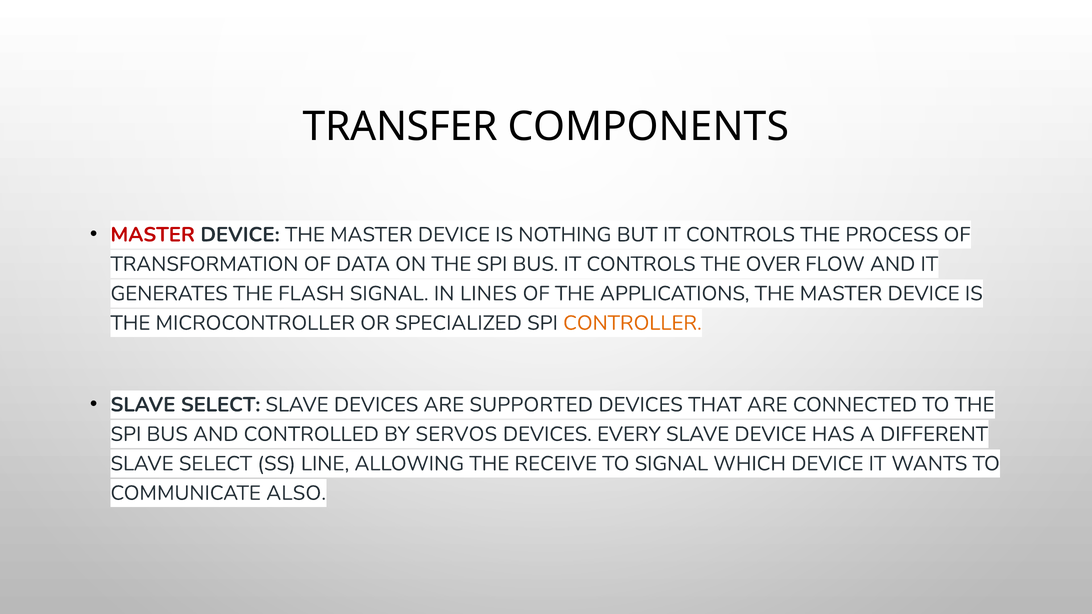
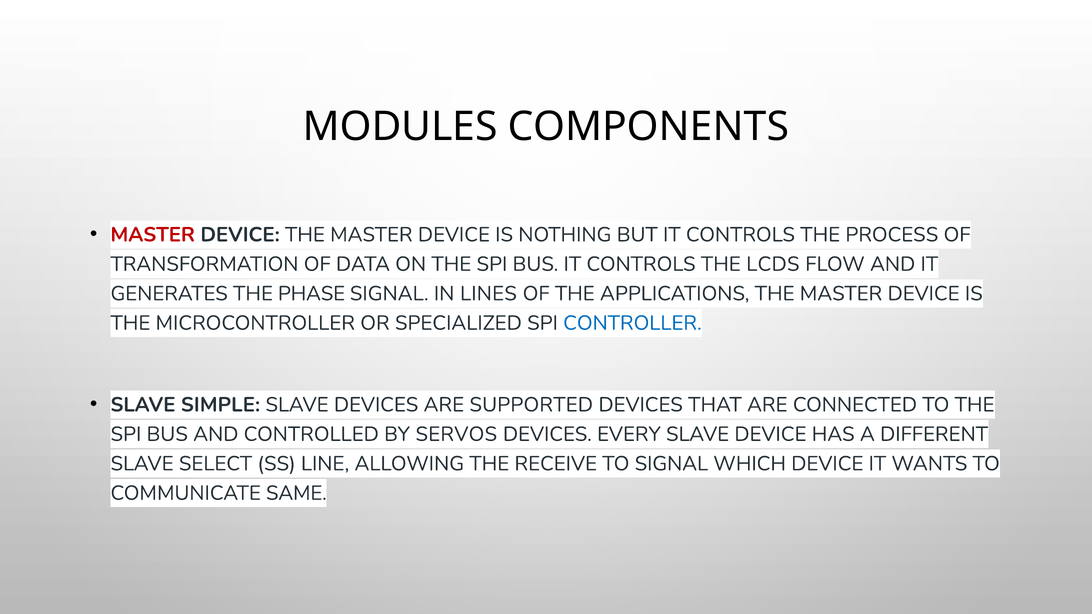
TRANSFER: TRANSFER -> MODULES
OVER: OVER -> LCDS
FLASH: FLASH -> PHASE
CONTROLLER colour: orange -> blue
SELECT at (221, 405): SELECT -> SIMPLE
ALSO: ALSO -> SAME
